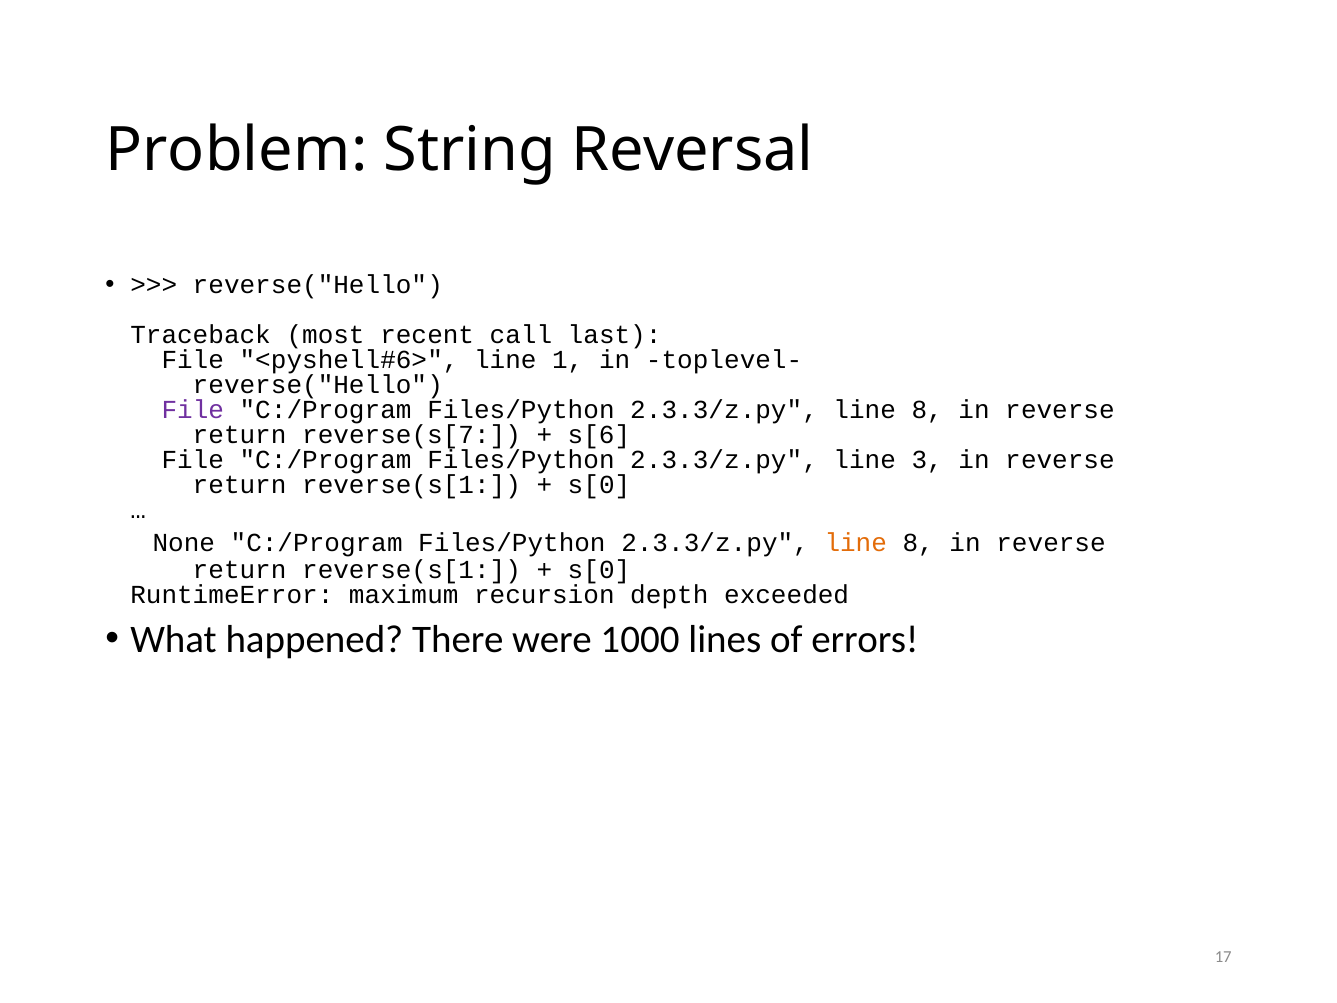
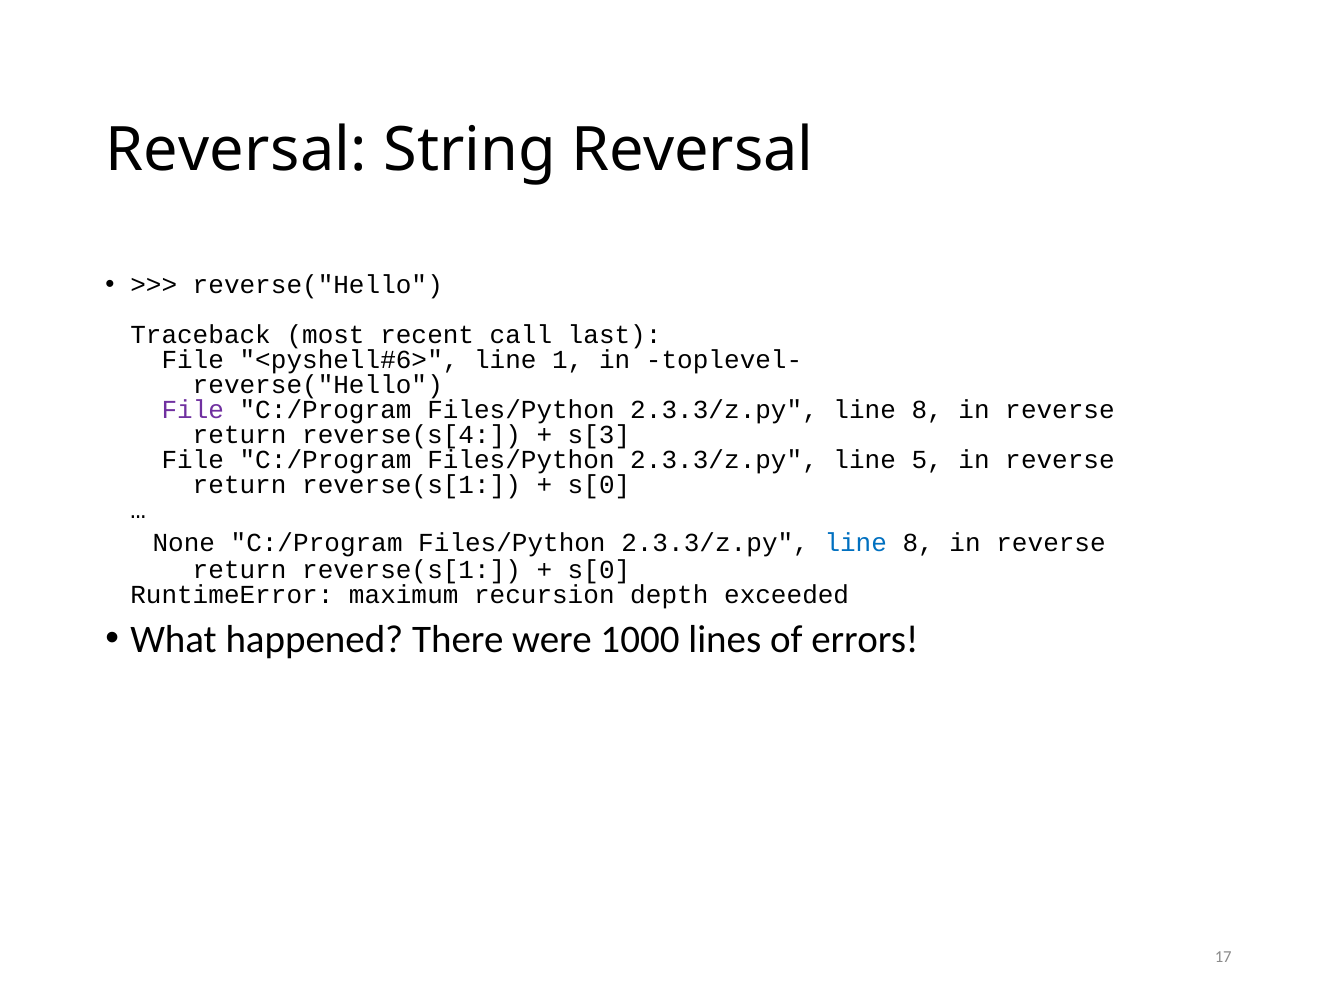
Problem at (236, 150): Problem -> Reversal
reverse(s[7: reverse(s[7 -> reverse(s[4
s[6: s[6 -> s[3
3: 3 -> 5
line at (856, 543) colour: orange -> blue
